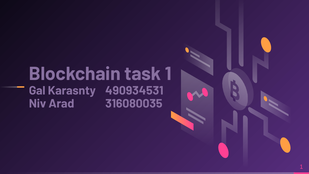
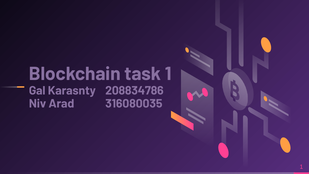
490934531: 490934531 -> 208834786
